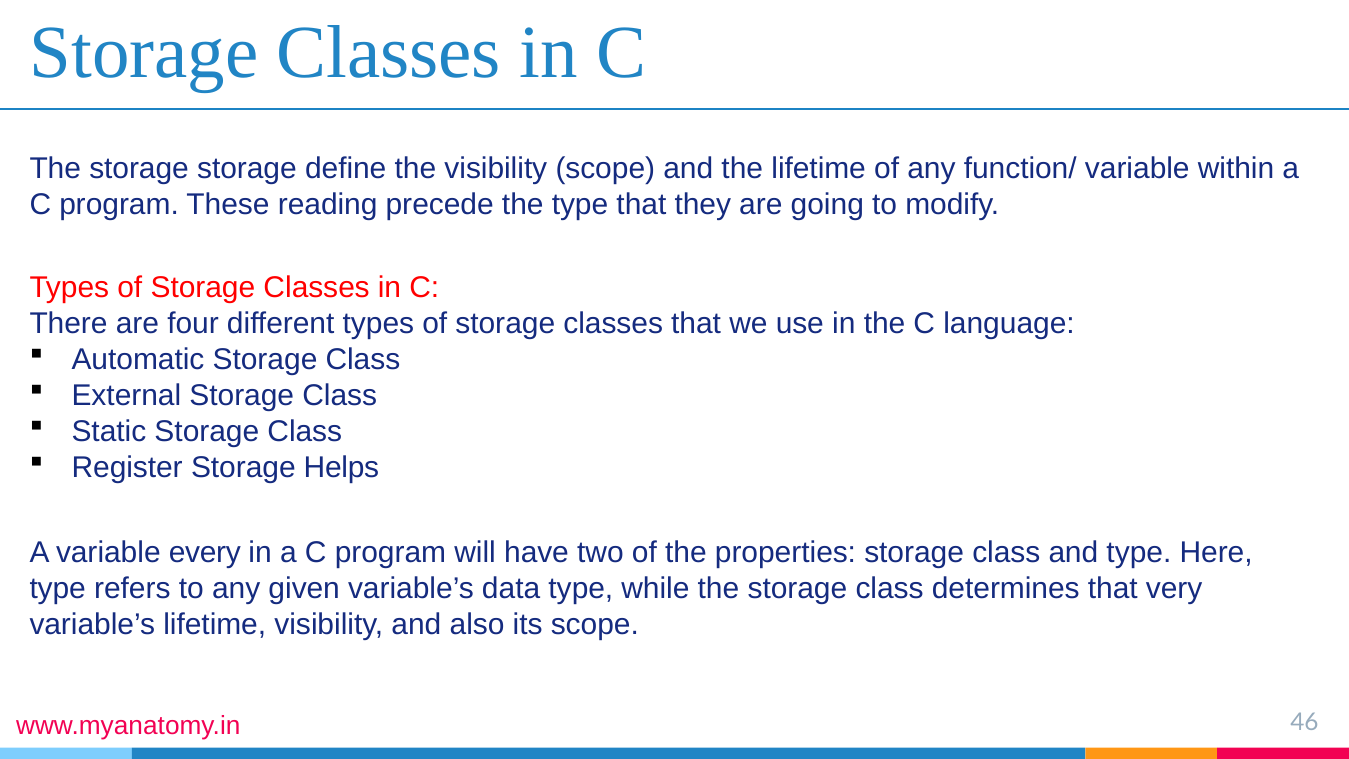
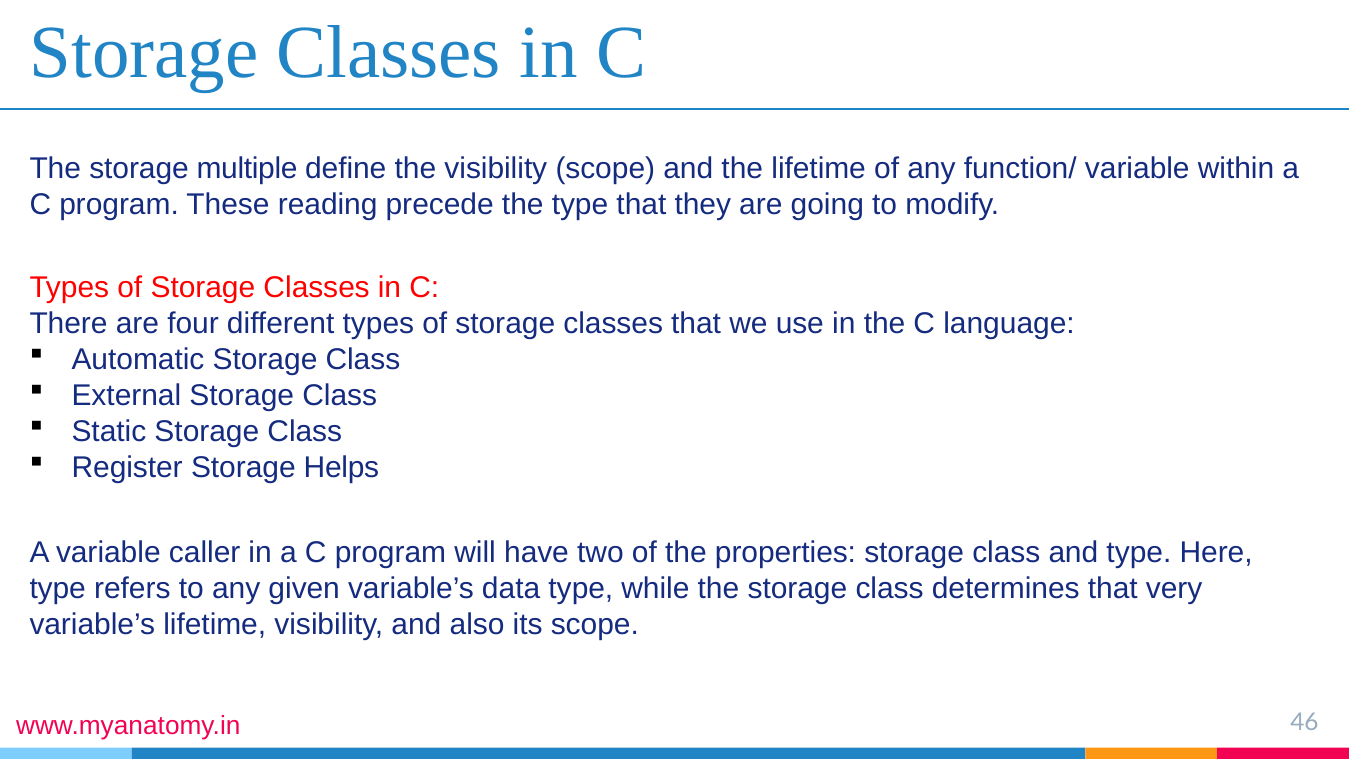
storage storage: storage -> multiple
every: every -> caller
